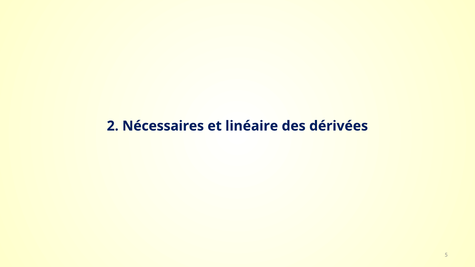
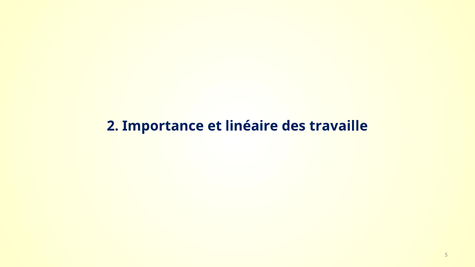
Nécessaires: Nécessaires -> Importance
dérivées: dérivées -> travaille
